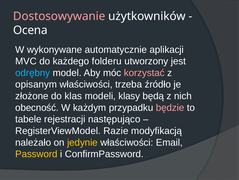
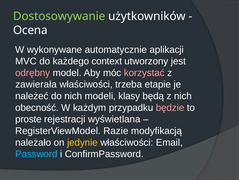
Dostosowywanie colour: pink -> light green
folderu: folderu -> context
odrębny colour: light blue -> pink
opisanym: opisanym -> zawierała
źródło: źródło -> etapie
złożone: złożone -> należeć
do klas: klas -> nich
tabele: tabele -> proste
następująco: następująco -> wyświetlana
Password colour: yellow -> light blue
